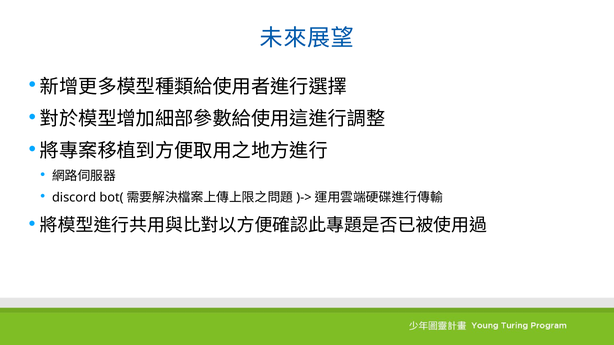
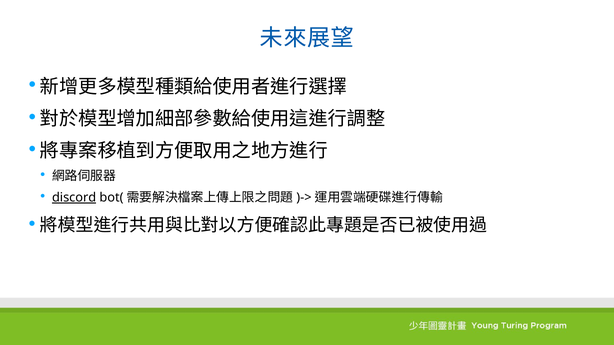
discord underline: none -> present
